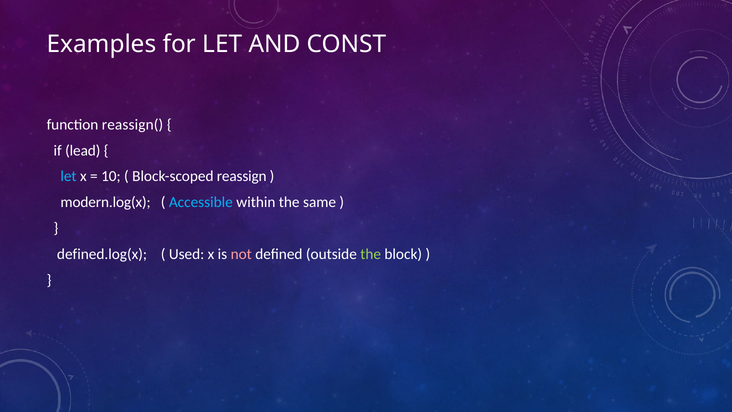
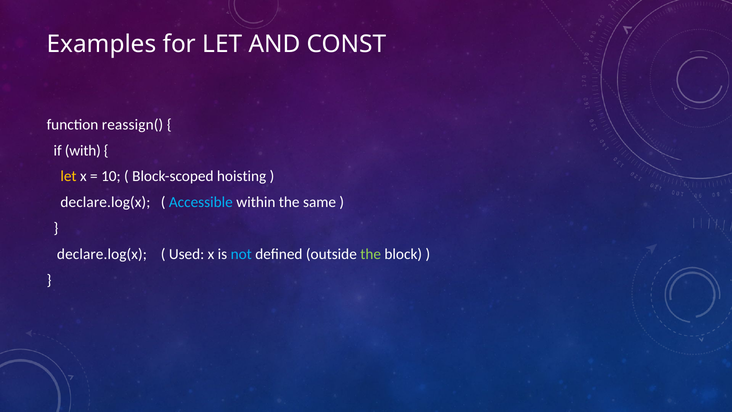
lead: lead -> with
let at (69, 176) colour: light blue -> yellow
reassign: reassign -> hoisting
modern.log(x at (106, 202): modern.log(x -> declare.log(x
defined.log(x at (102, 254): defined.log(x -> declare.log(x
not colour: pink -> light blue
